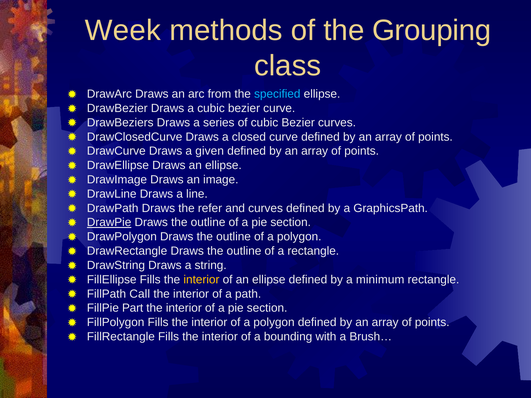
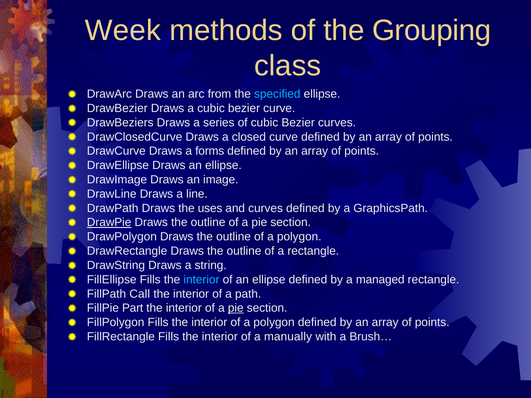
given: given -> forms
refer: refer -> uses
interior at (201, 280) colour: yellow -> light blue
minimum: minimum -> managed
pie at (236, 308) underline: none -> present
bounding: bounding -> manually
